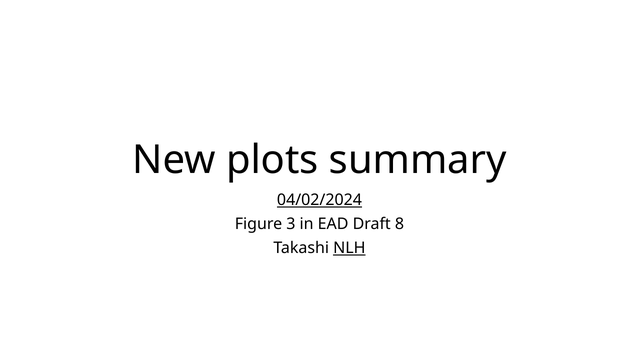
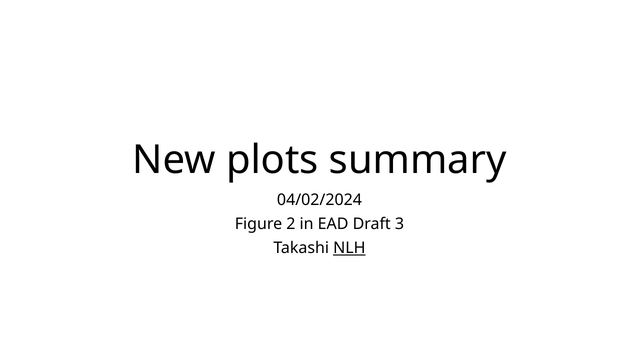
04/02/2024 underline: present -> none
3: 3 -> 2
8: 8 -> 3
